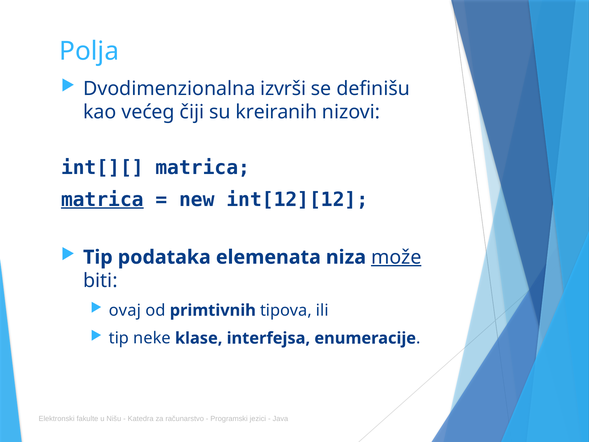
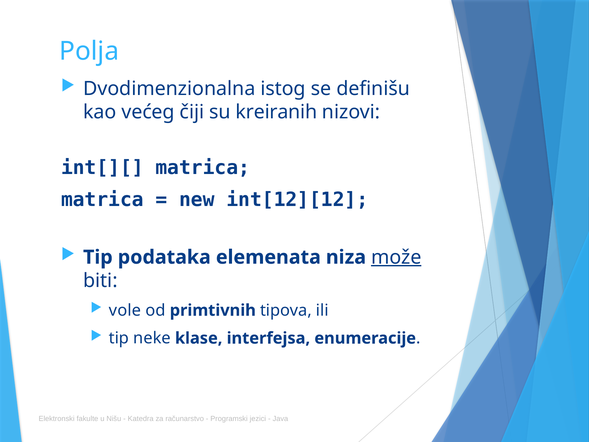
izvrši: izvrši -> istog
matrica at (102, 199) underline: present -> none
ovaj: ovaj -> vole
